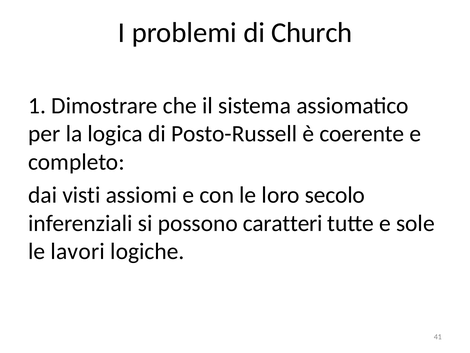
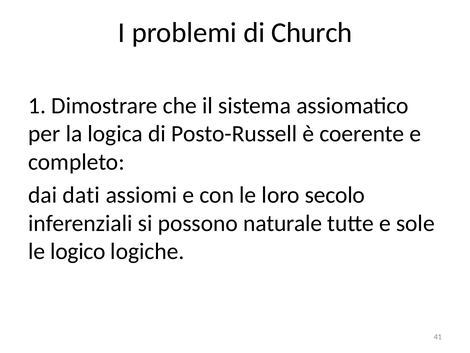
visti: visti -> dati
caratteri: caratteri -> naturale
lavori: lavori -> logico
